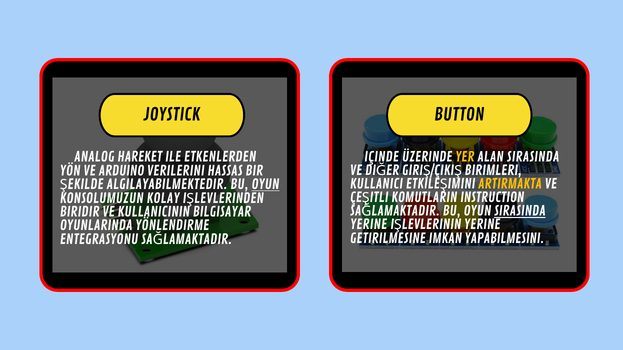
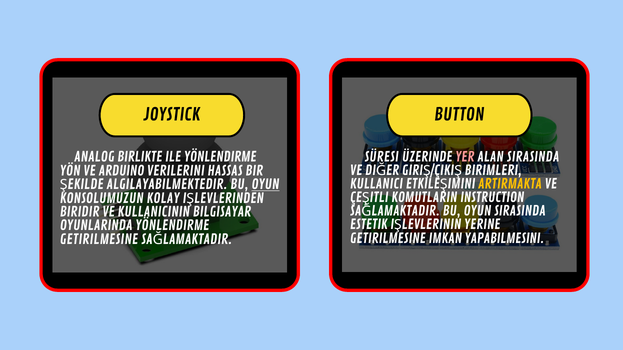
IÇINDE: IÇINDE -> SÜRESI
YER colour: yellow -> pink
HAREKET: HAREKET -> BIRLIKTE
ILE ETKENLERDEN: ETKENLERDEN -> YÖNLENDIRME
SIRASINDA at (520, 212) underline: present -> none
YERINE at (369, 225): YERINE -> ESTETIK
ENTEGRASYONU at (99, 240): ENTEGRASYONU -> GETIRILMESINE
